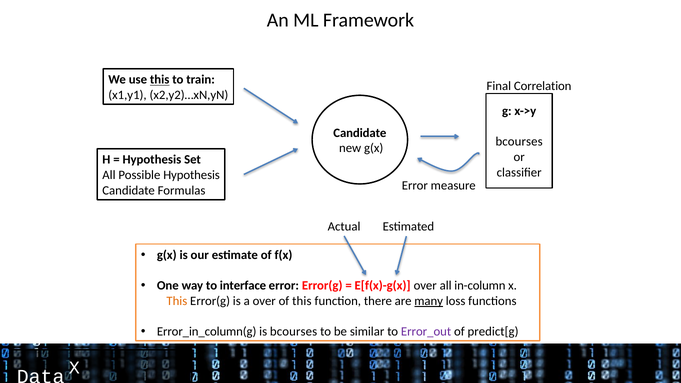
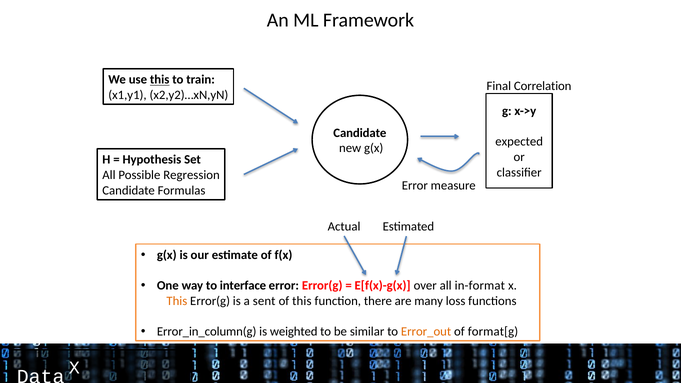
bcourses at (519, 142): bcourses -> expected
Possible Hypothesis: Hypothesis -> Regression
in-column: in-column -> in-format
a over: over -> sent
many underline: present -> none
is bcourses: bcourses -> weighted
Error_out colour: purple -> orange
predict[g: predict[g -> format[g
